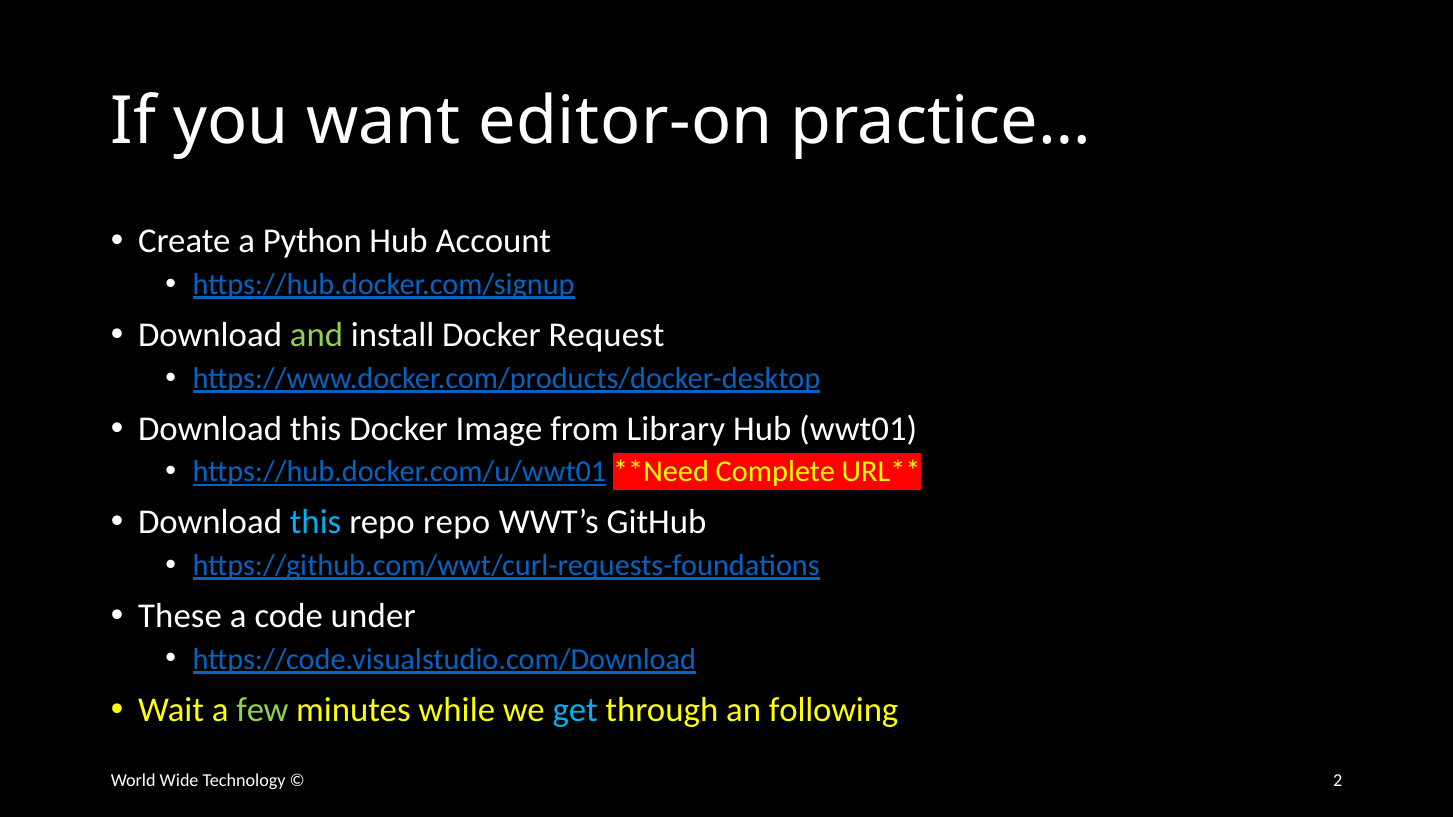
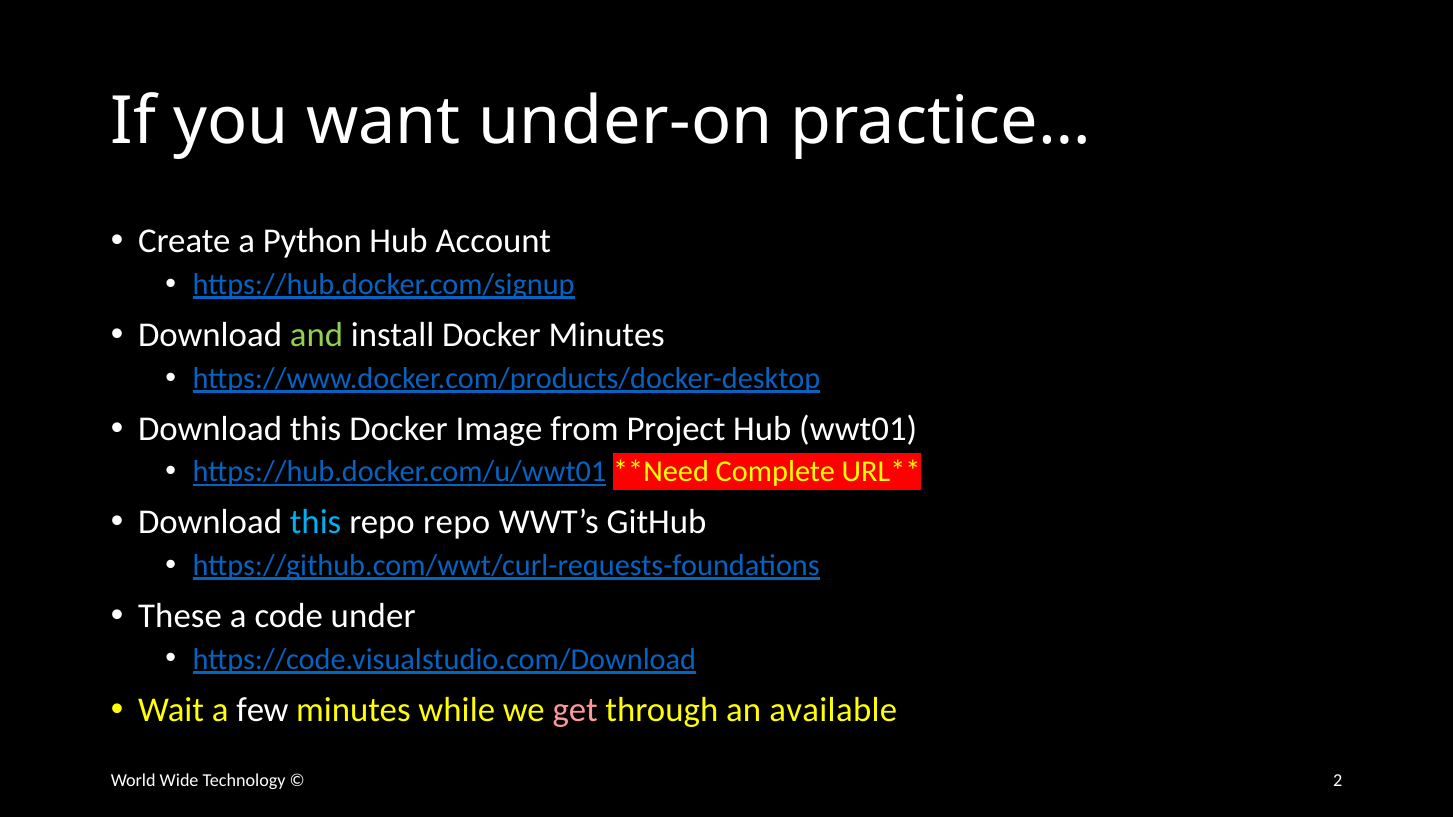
editor-on: editor-on -> under-on
Docker Request: Request -> Minutes
Library: Library -> Project
few colour: light green -> white
get colour: light blue -> pink
following: following -> available
